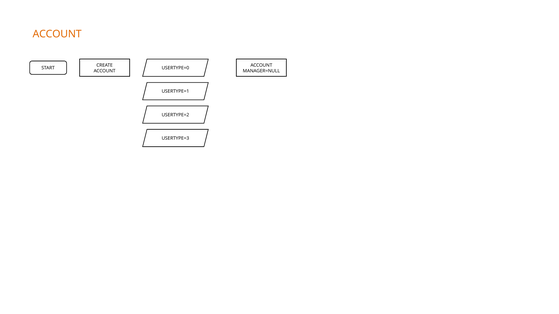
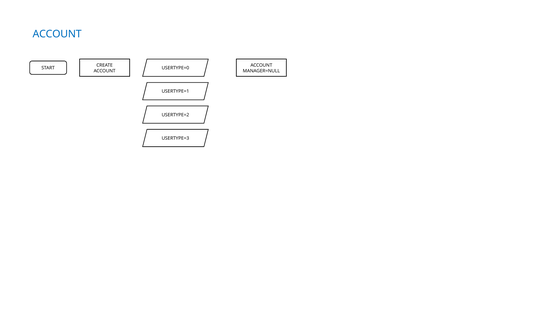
ACCOUNT at (57, 34) colour: orange -> blue
